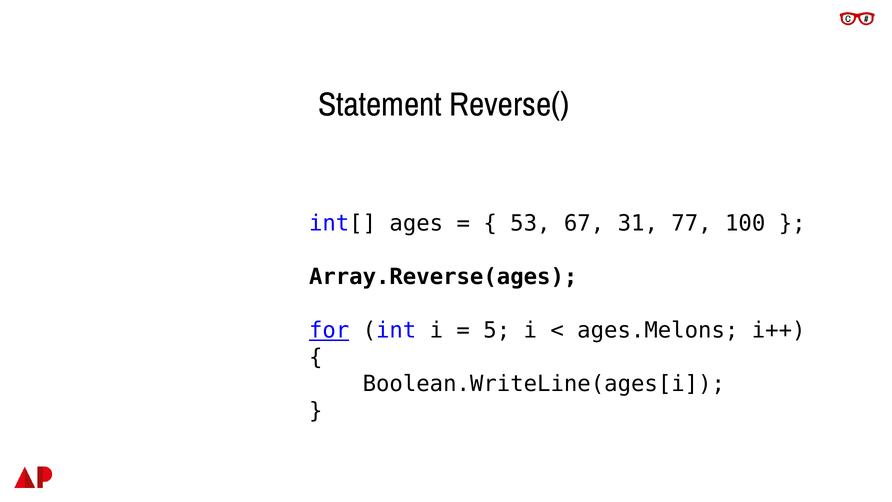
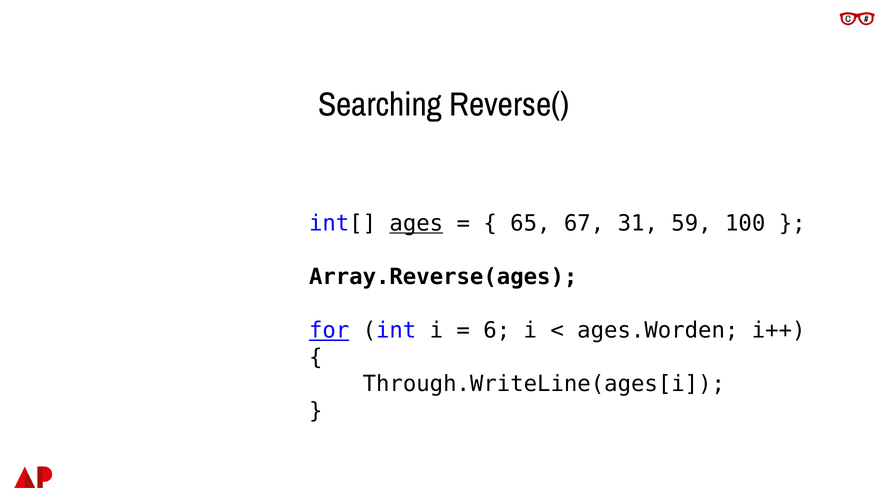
Statement: Statement -> Searching
ages underline: none -> present
53: 53 -> 65
77: 77 -> 59
5: 5 -> 6
ages.Melons: ages.Melons -> ages.Worden
Boolean.WriteLine(ages[i: Boolean.WriteLine(ages[i -> Through.WriteLine(ages[i
